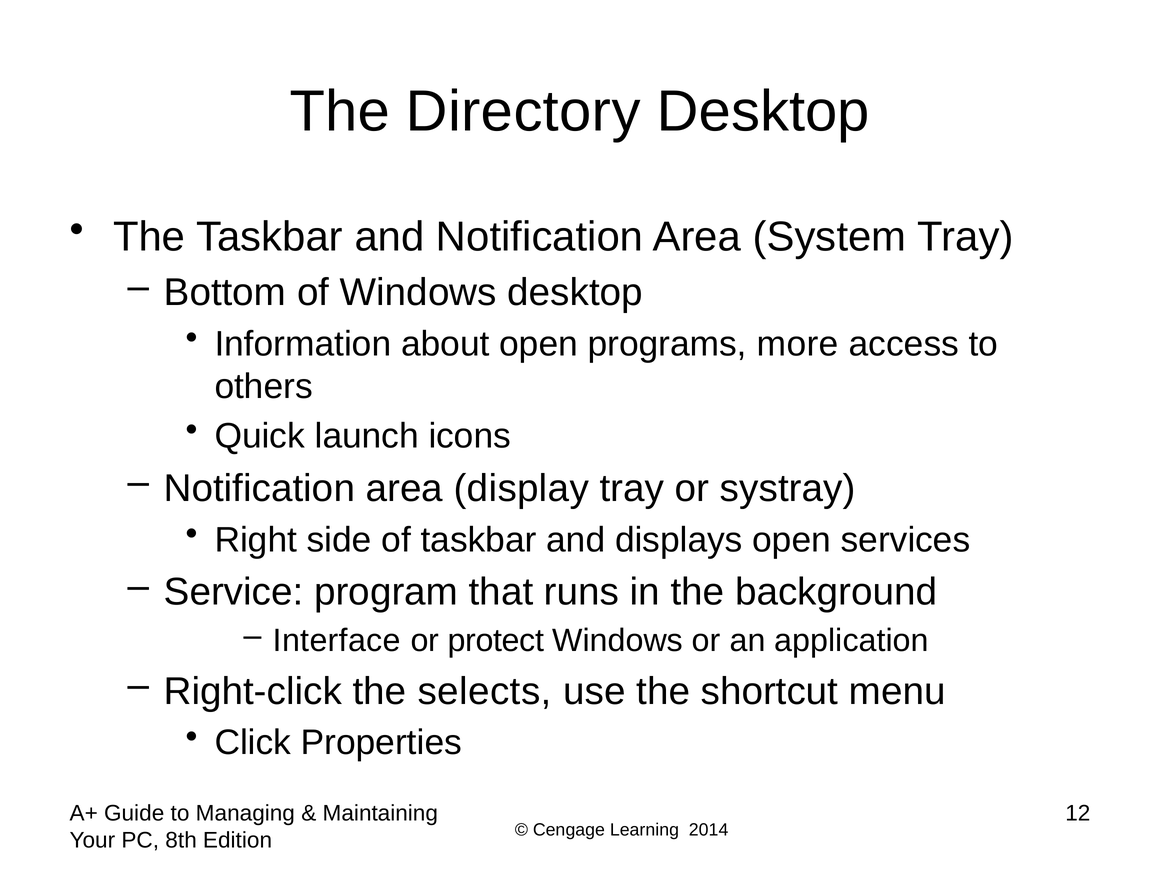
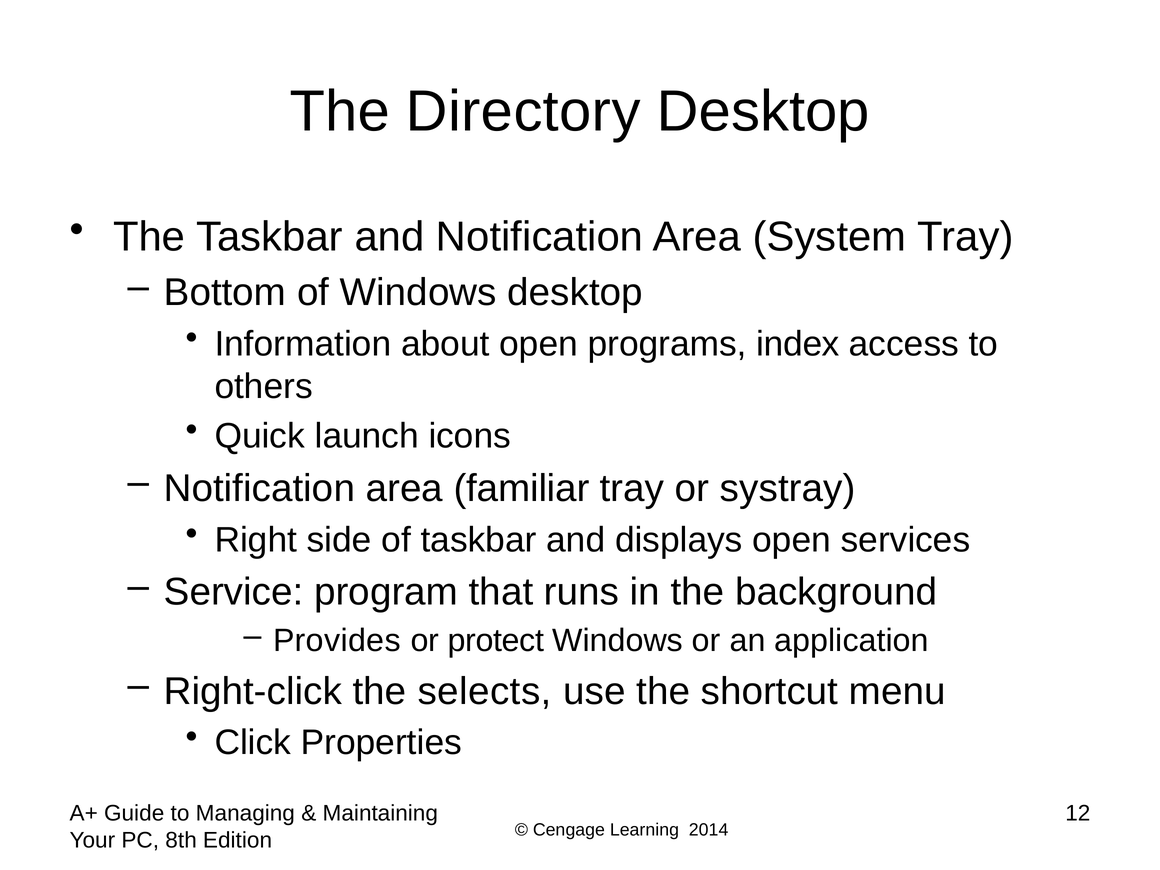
more: more -> index
display: display -> familiar
Interface: Interface -> Provides
